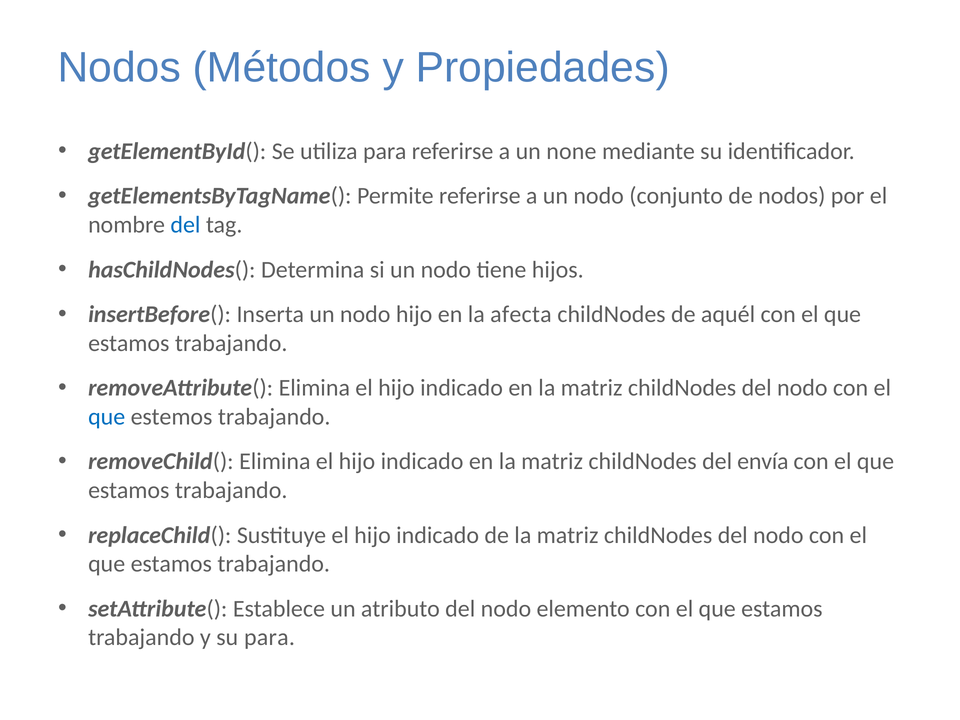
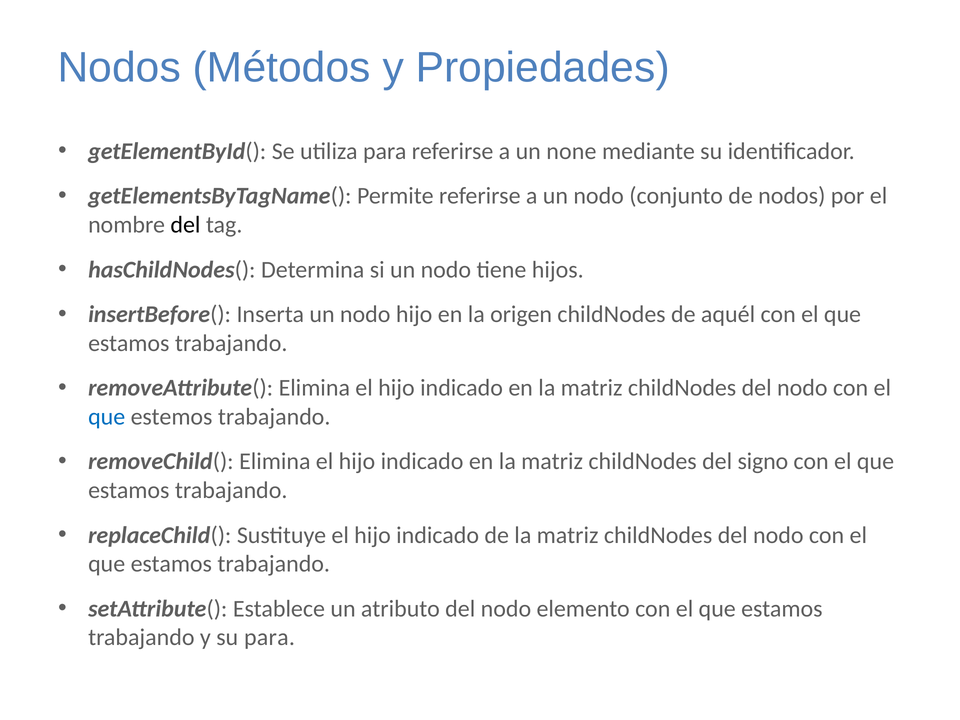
del at (185, 225) colour: blue -> black
afecta: afecta -> origen
envía: envía -> signo
